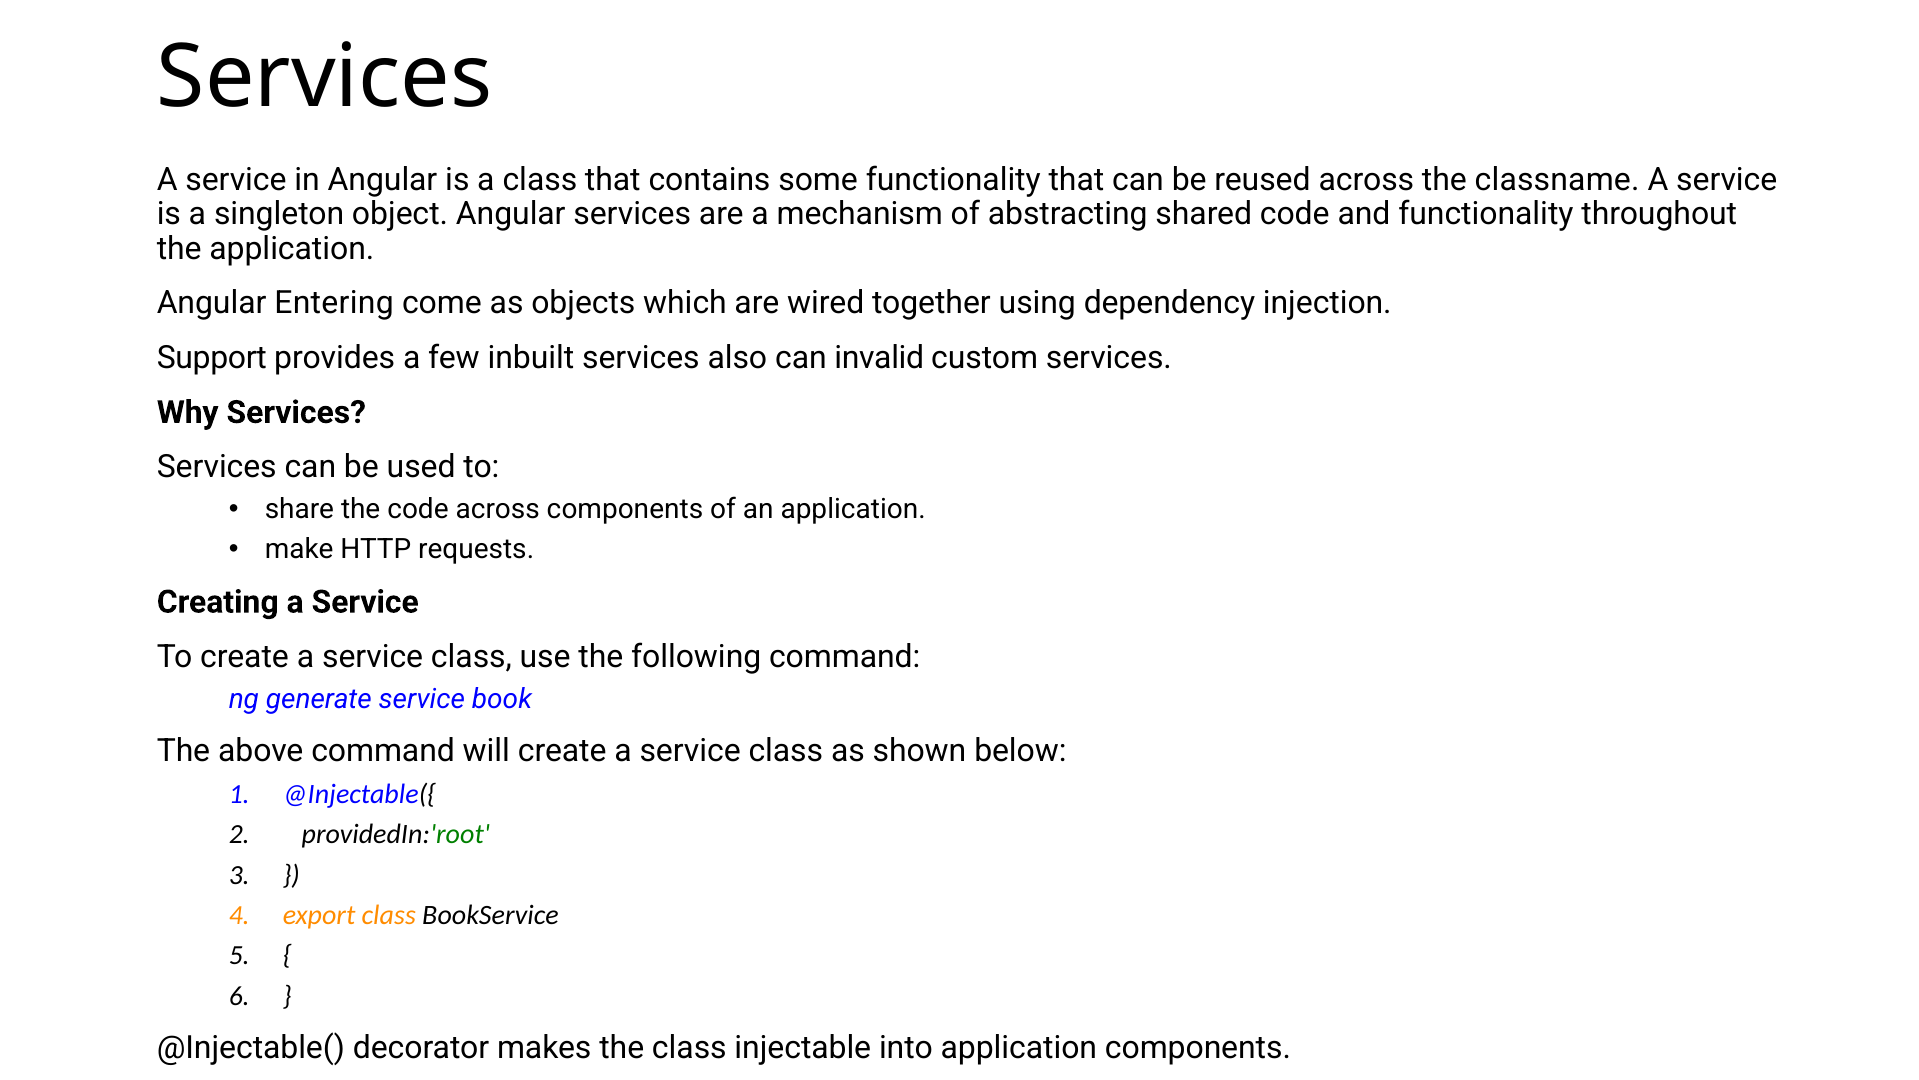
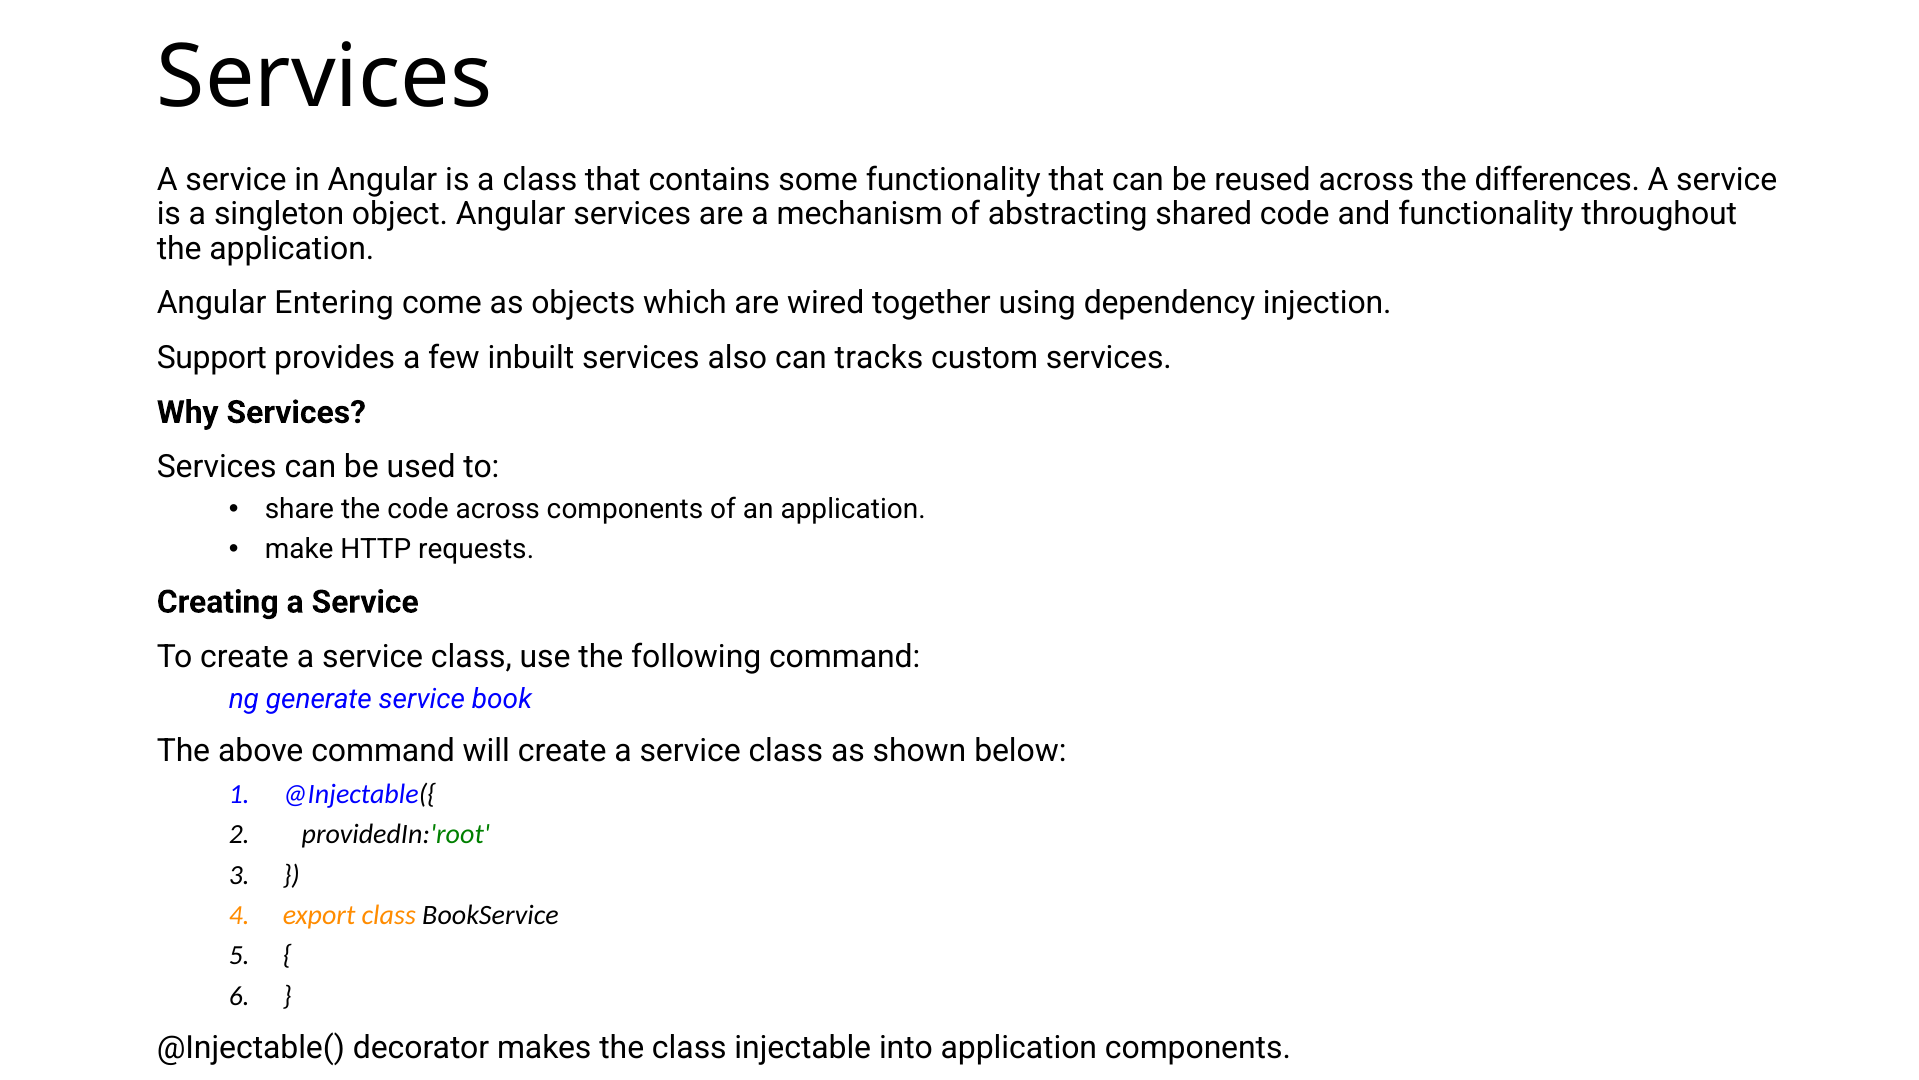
classname: classname -> differences
invalid: invalid -> tracks
